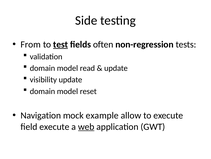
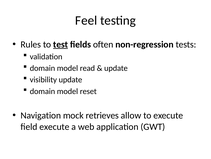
Side: Side -> Feel
From: From -> Rules
example: example -> retrieves
web underline: present -> none
